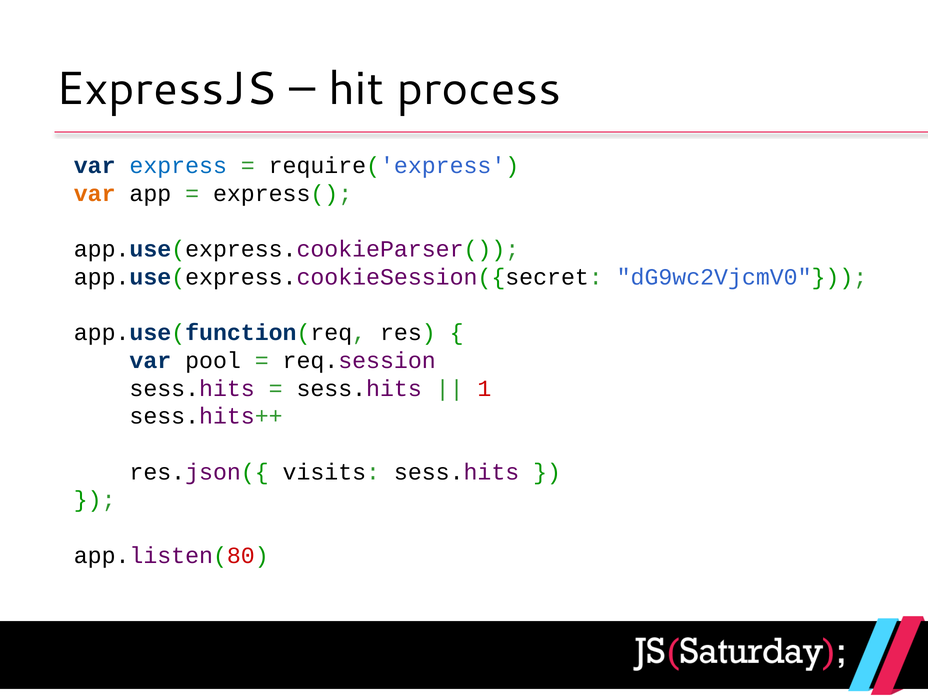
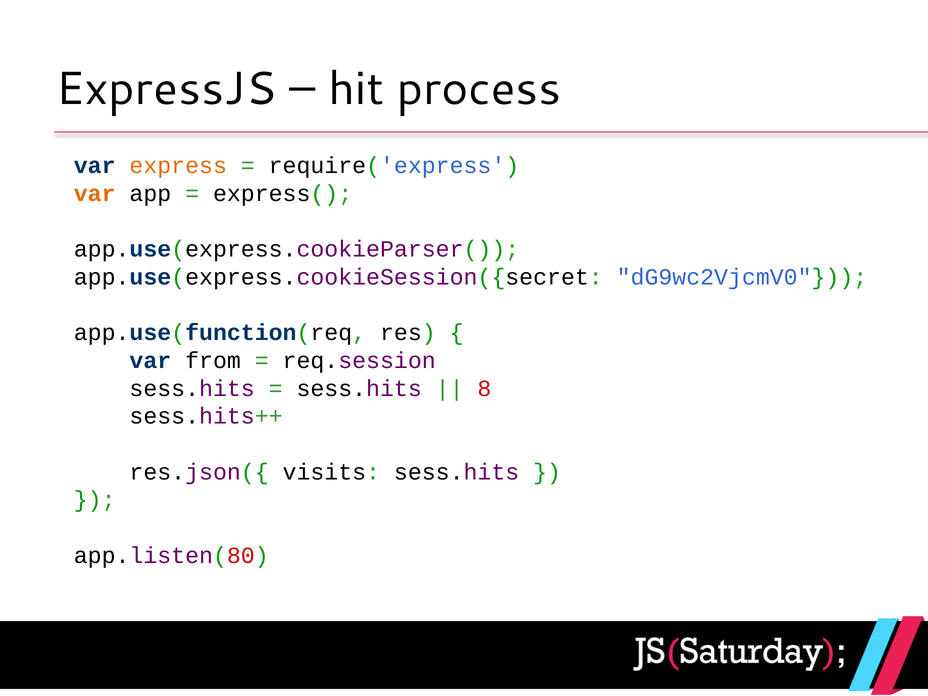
express colour: blue -> orange
pool: pool -> from
1: 1 -> 8
